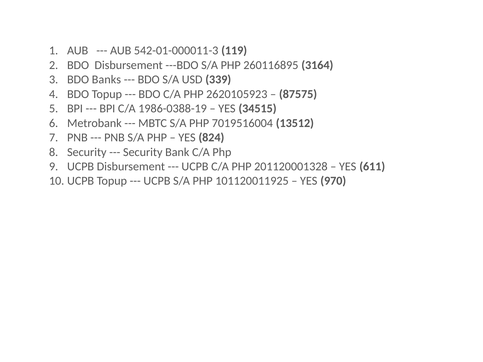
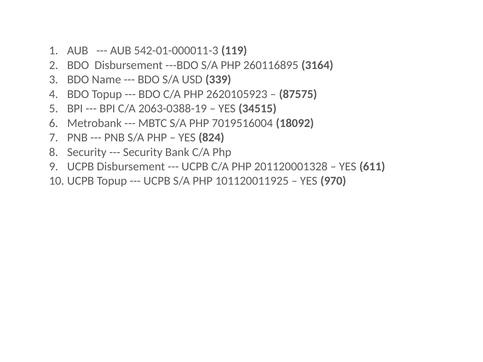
Banks: Banks -> Name
1986-0388-19: 1986-0388-19 -> 2063-0388-19
13512: 13512 -> 18092
